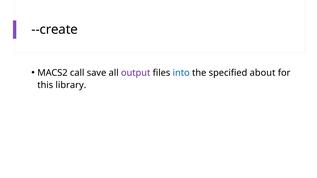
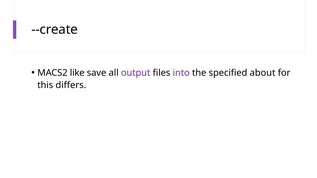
call: call -> like
into colour: blue -> purple
library: library -> differs
